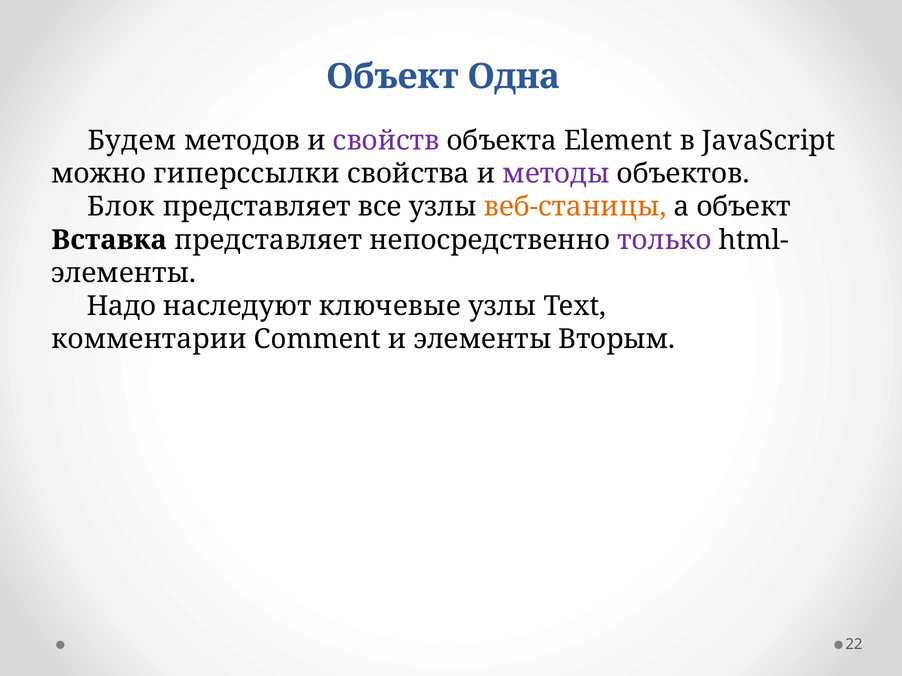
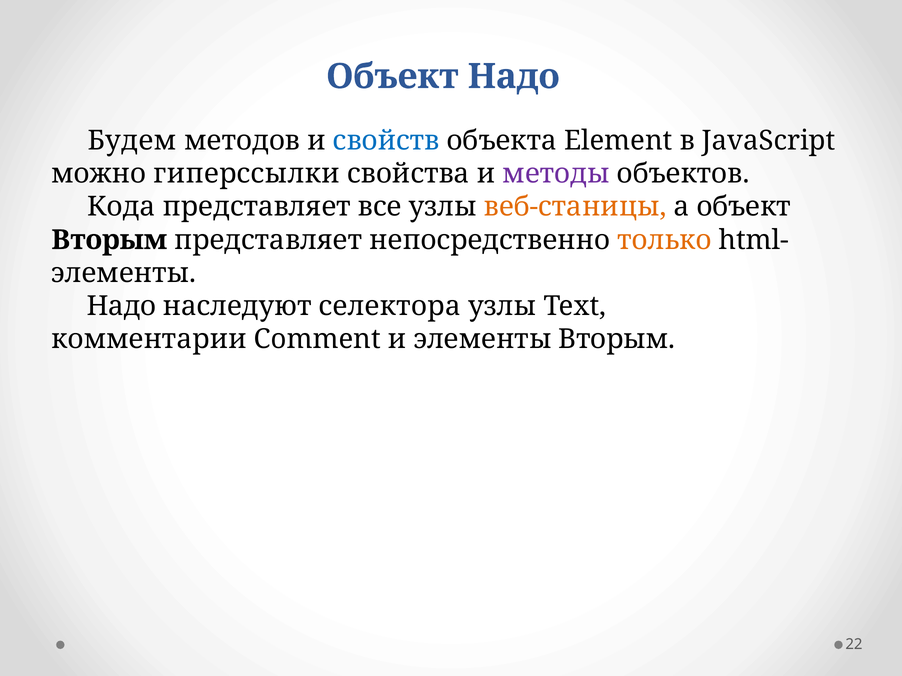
Объект Одна: Одна -> Надо
свойств colour: purple -> blue
Блок: Блок -> Кода
Вставка at (109, 240): Вставка -> Вторым
только colour: purple -> orange
ключевые: ключевые -> селектора
